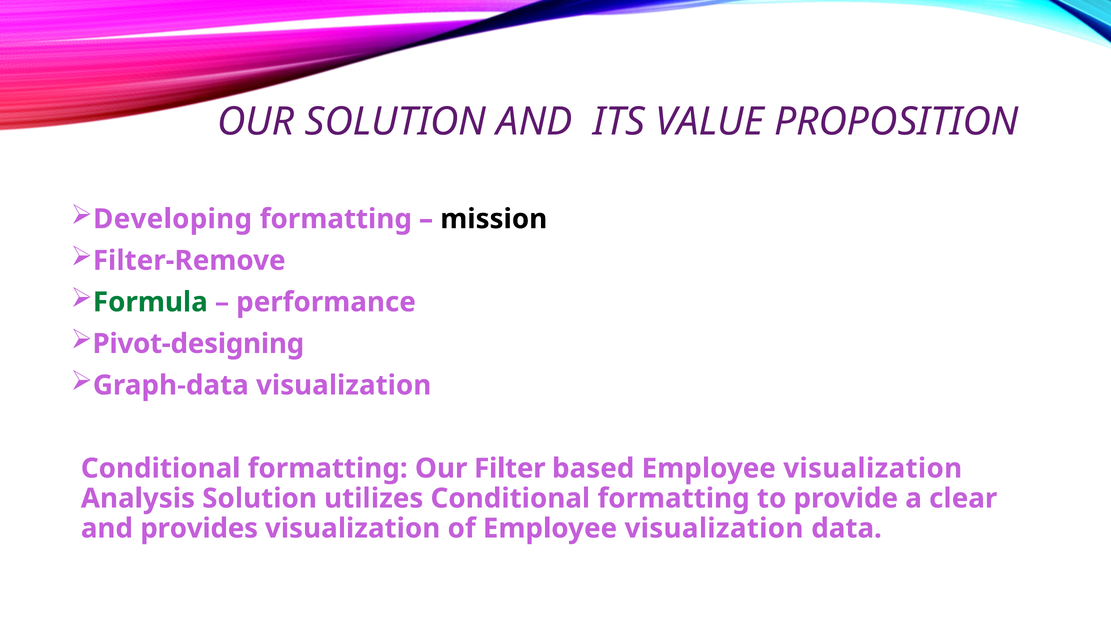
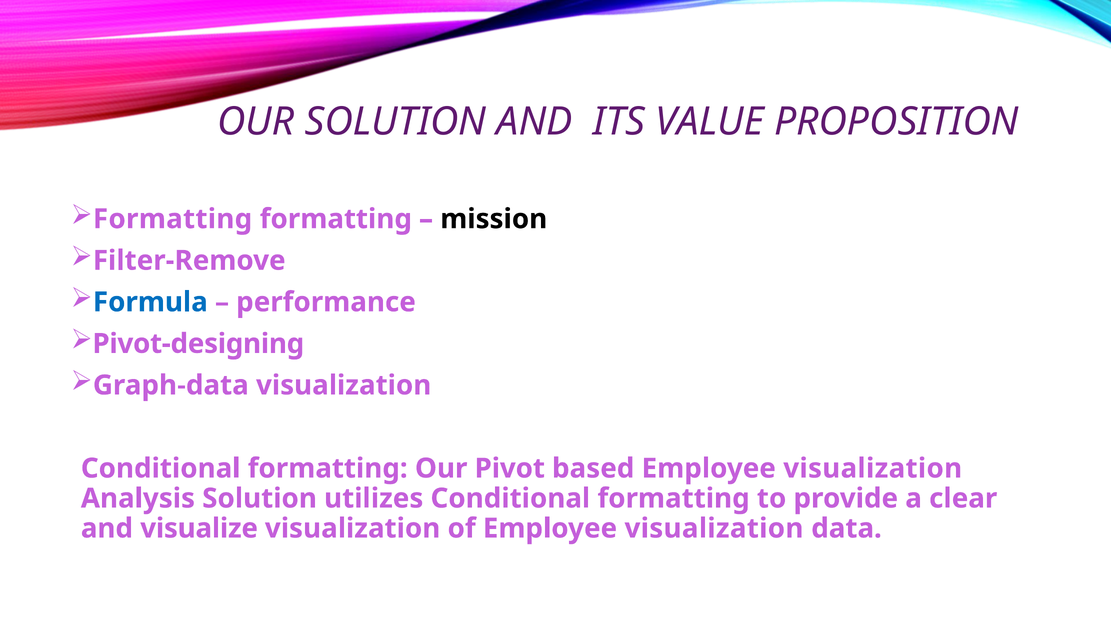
Developing at (173, 219): Developing -> Formatting
Formula colour: green -> blue
Filter: Filter -> Pivot
provides: provides -> visualize
